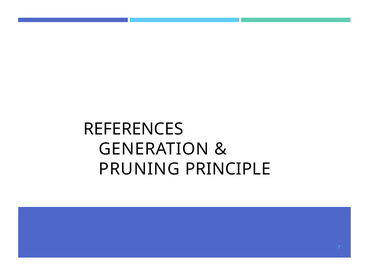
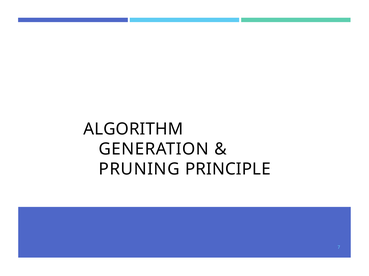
REFERENCES: REFERENCES -> ALGORITHM
